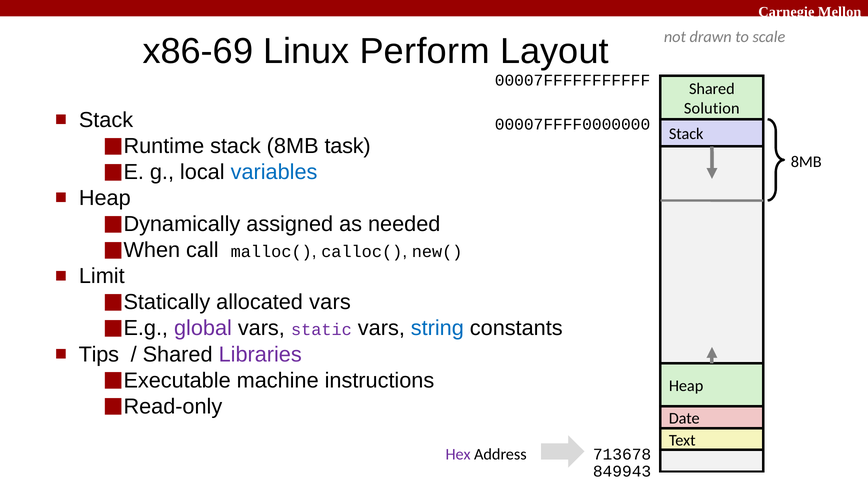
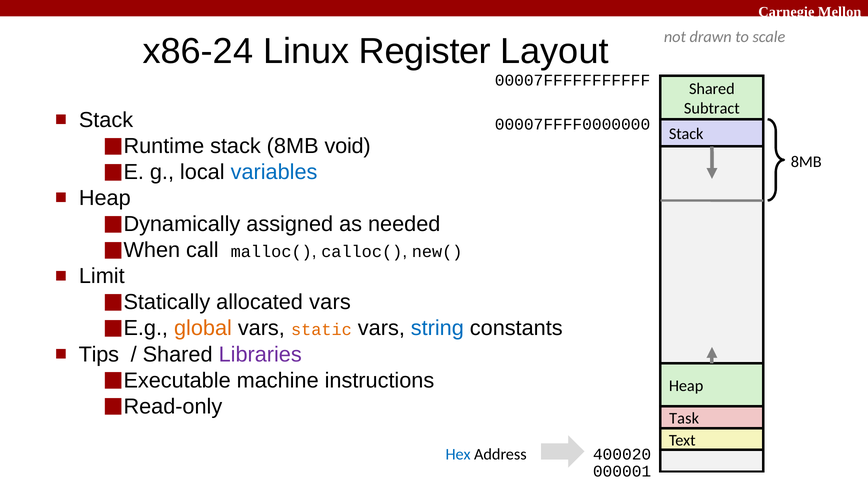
x86-69: x86-69 -> x86-24
Perform: Perform -> Register
Solution: Solution -> Subtract
task: task -> void
global colour: purple -> orange
static colour: purple -> orange
Date: Date -> Task
Hex colour: purple -> blue
713678: 713678 -> 400020
849943: 849943 -> 000001
